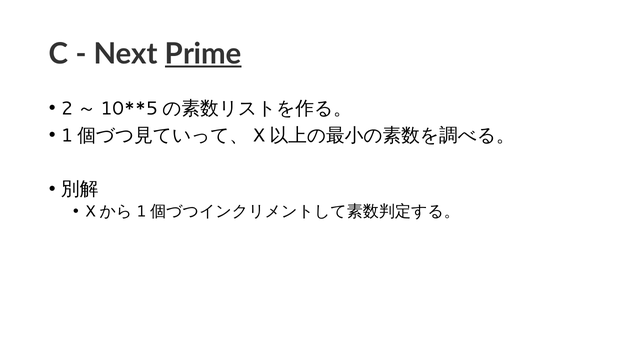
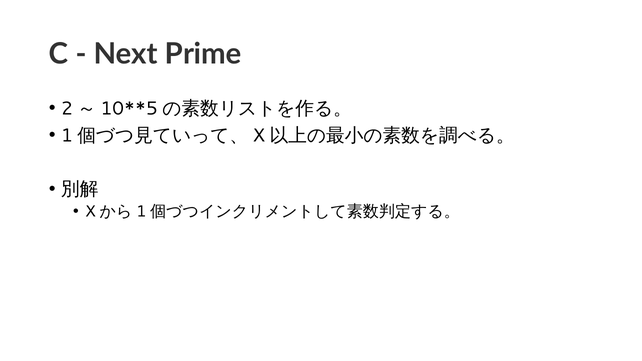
Prime underline: present -> none
